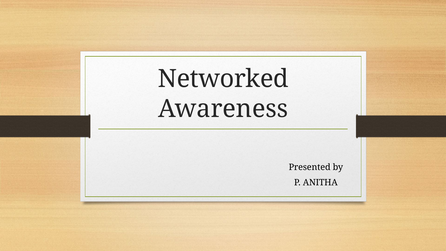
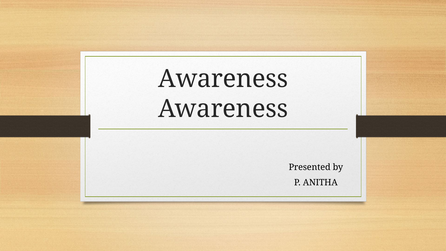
Networked at (223, 79): Networked -> Awareness
